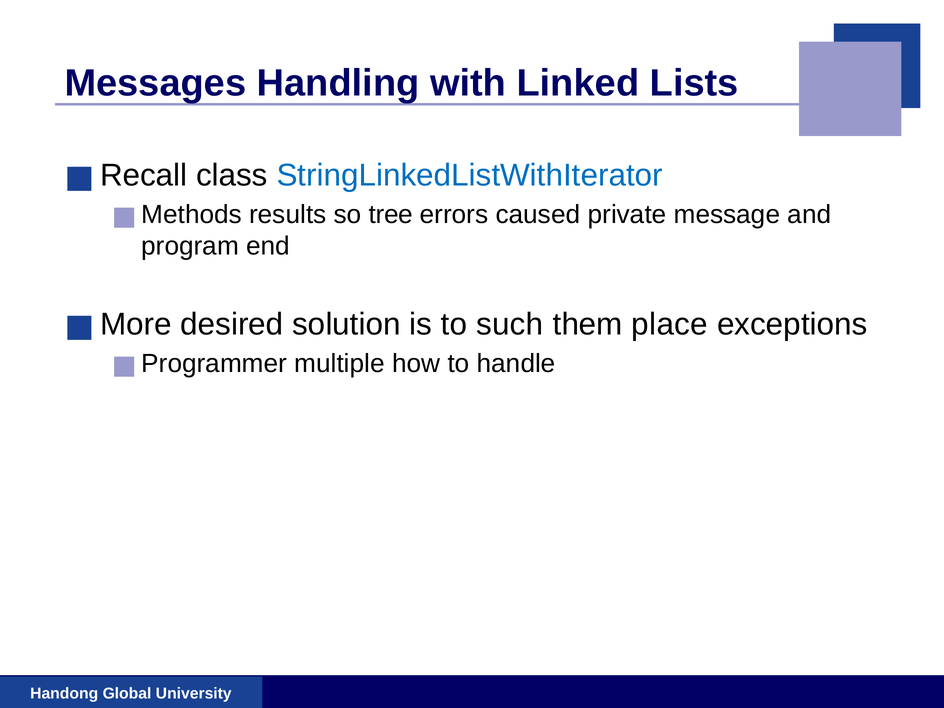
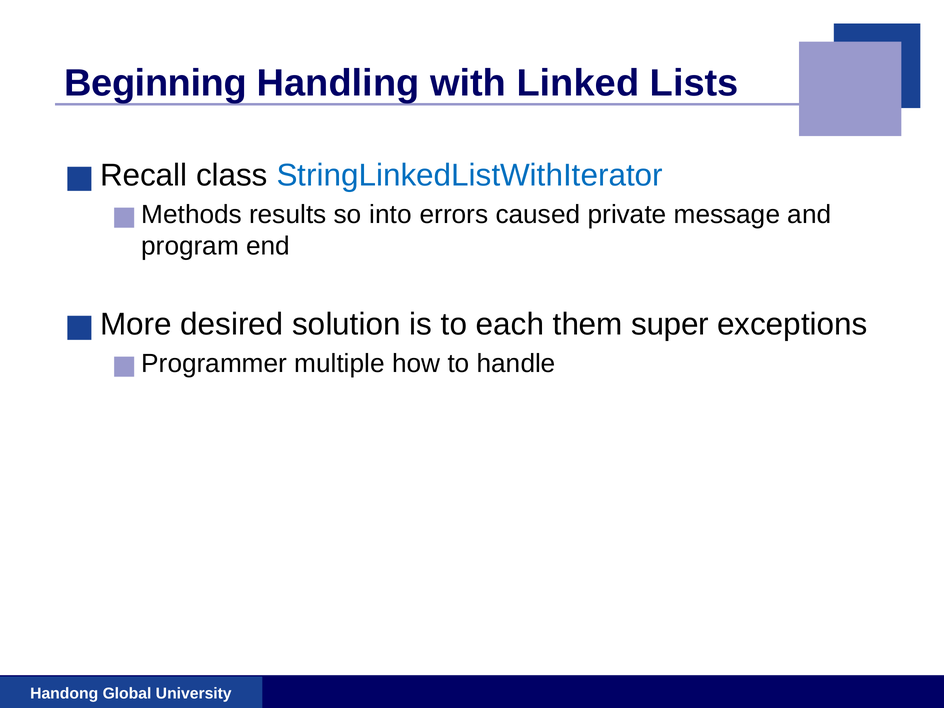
Messages: Messages -> Beginning
tree: tree -> into
such: such -> each
place: place -> super
